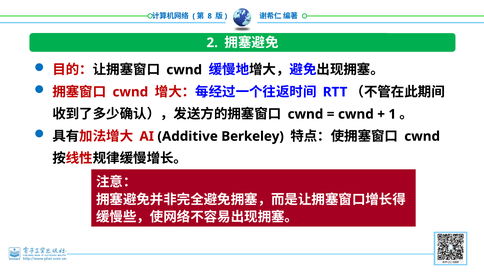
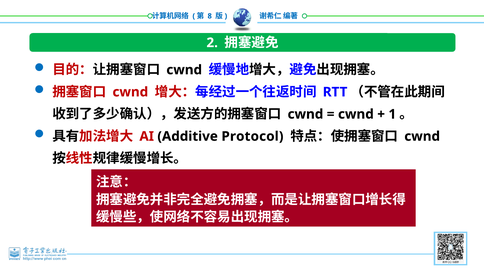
Berkeley: Berkeley -> Protocol
